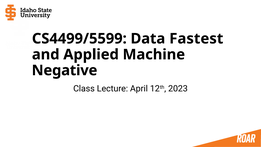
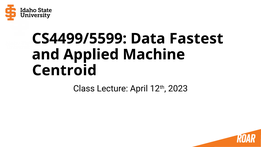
Negative: Negative -> Centroid
